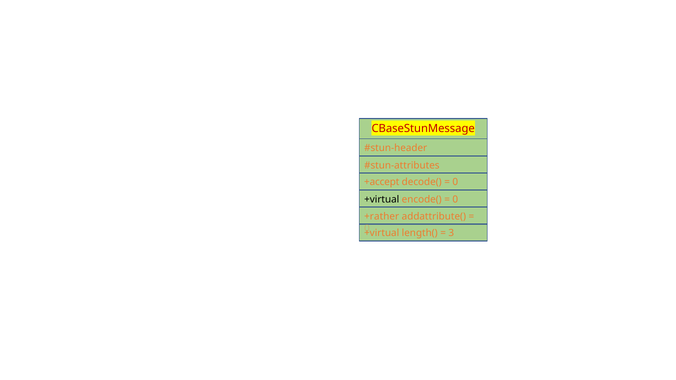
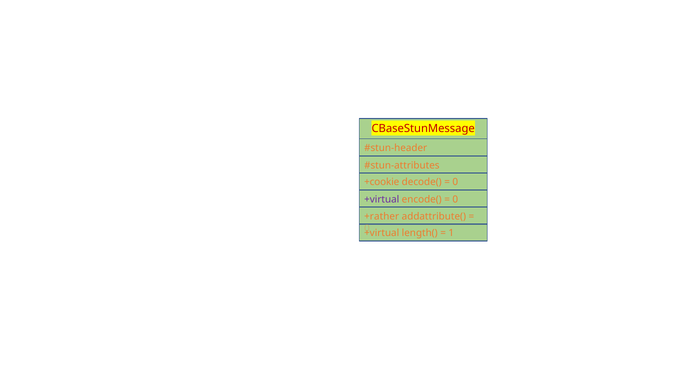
+accept: +accept -> +cookie
+virtual at (382, 199) colour: black -> purple
3: 3 -> 1
